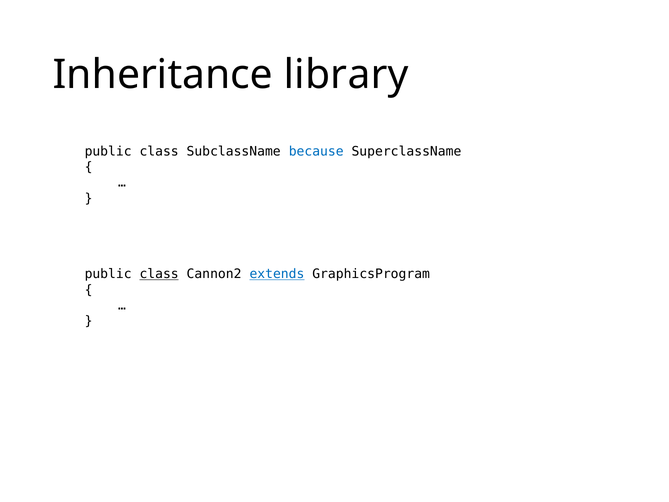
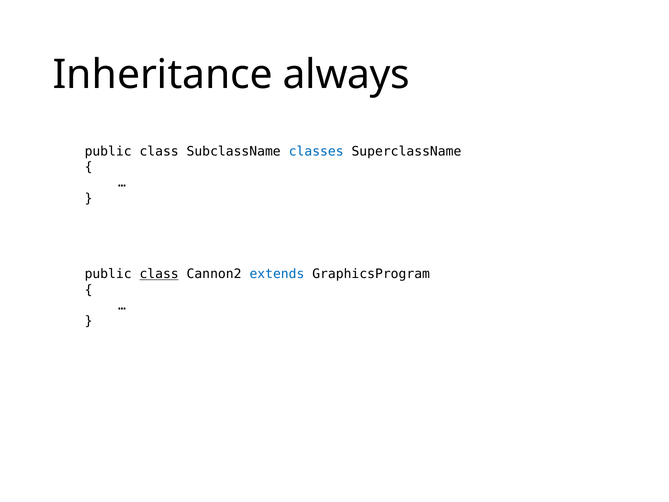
library: library -> always
because: because -> classes
extends underline: present -> none
